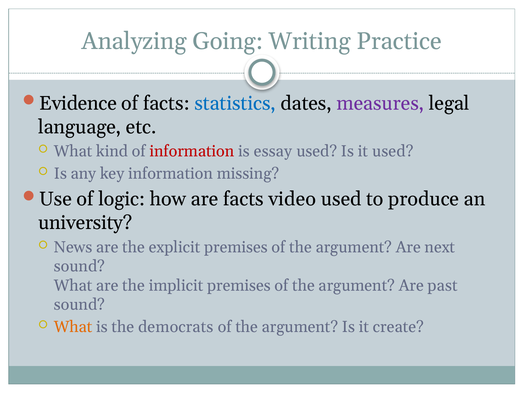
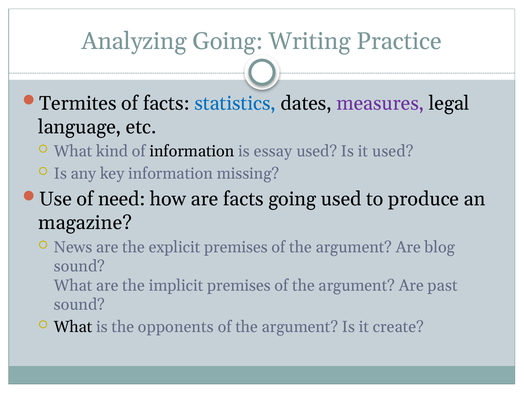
Evidence: Evidence -> Termites
information at (192, 151) colour: red -> black
logic: logic -> need
facts video: video -> going
university: university -> magazine
next: next -> blog
What at (73, 327) colour: orange -> black
democrats: democrats -> opponents
